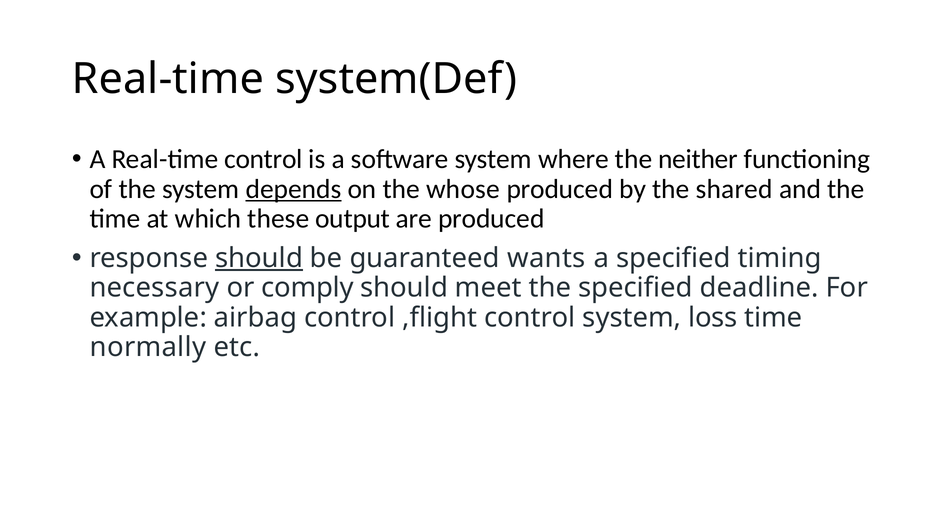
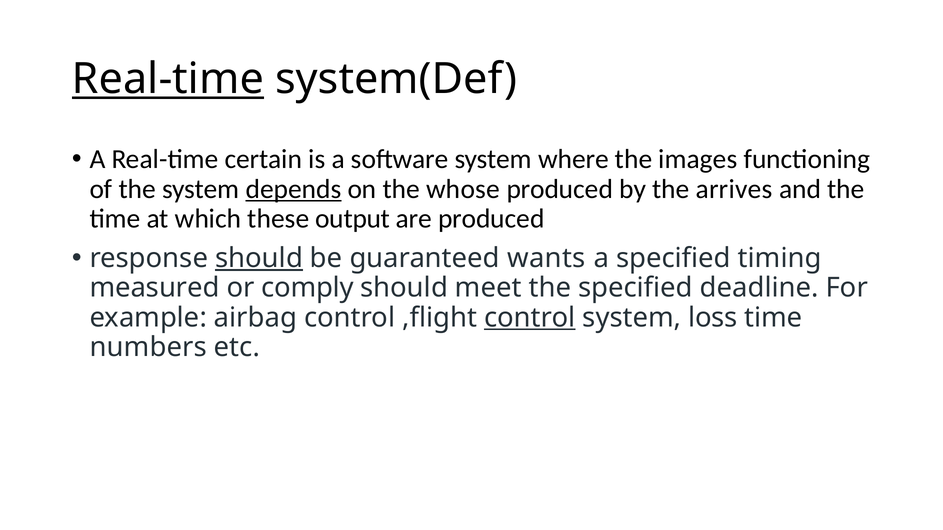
Real-time at (168, 79) underline: none -> present
Real-time control: control -> certain
neither: neither -> images
shared: shared -> arrives
necessary: necessary -> measured
control at (530, 318) underline: none -> present
normally: normally -> numbers
